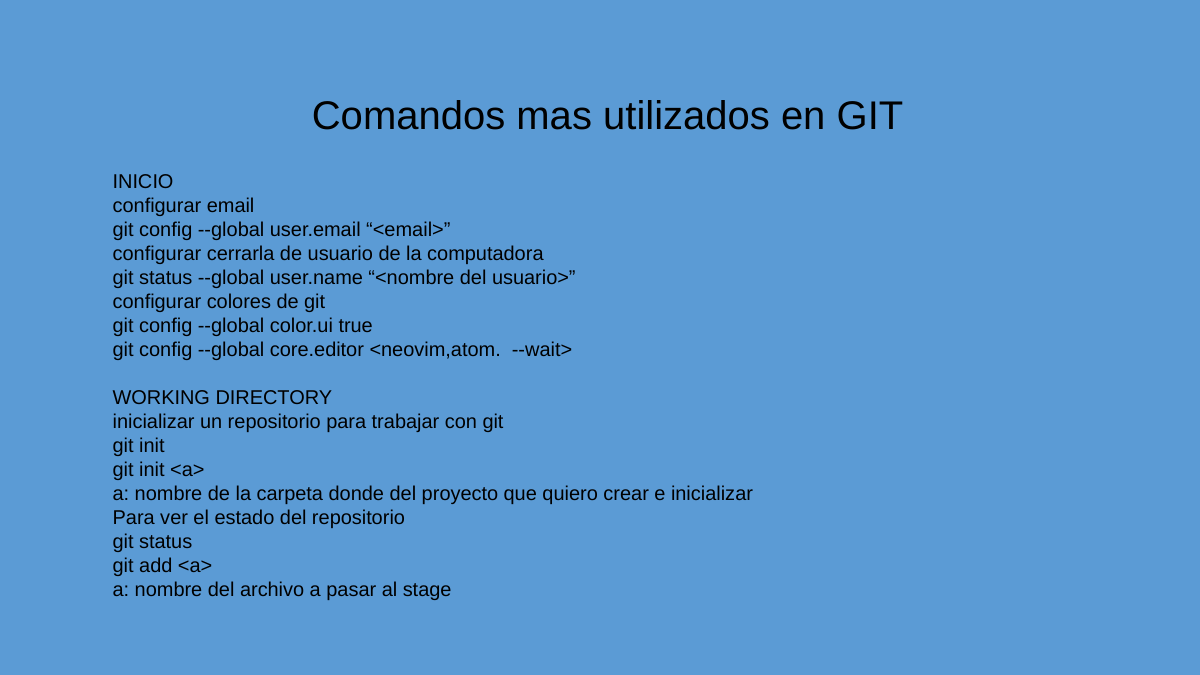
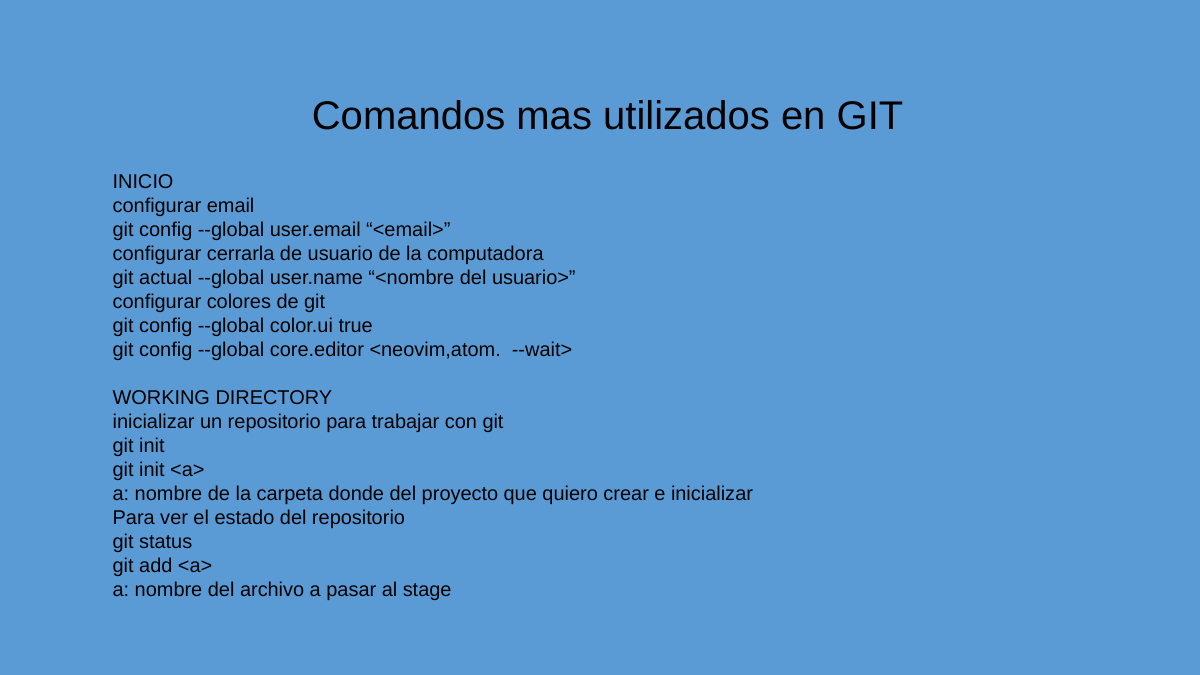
status at (166, 278): status -> actual
